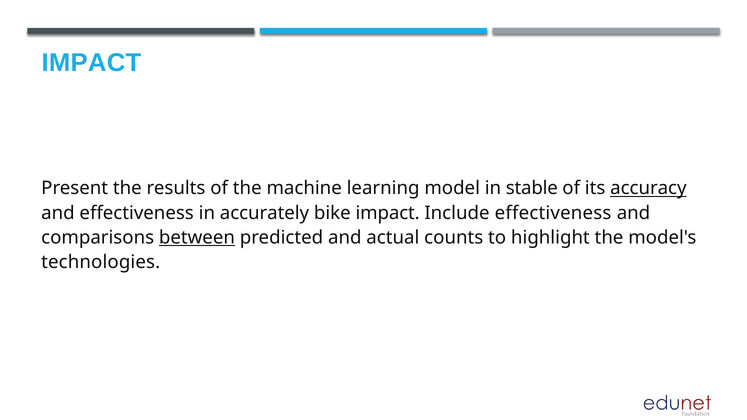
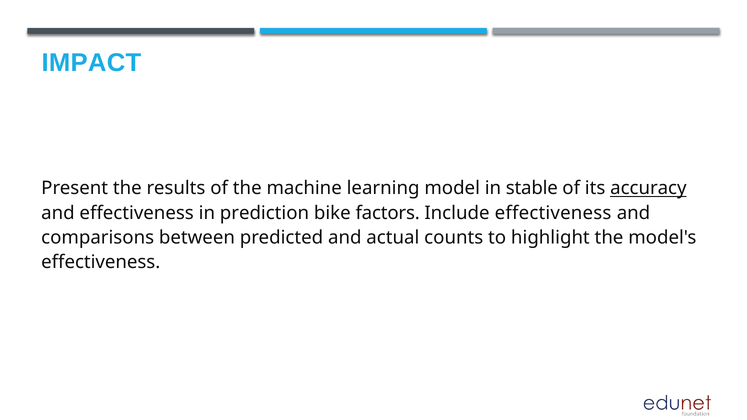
accurately: accurately -> prediction
bike impact: impact -> factors
between underline: present -> none
technologies at (101, 262): technologies -> effectiveness
